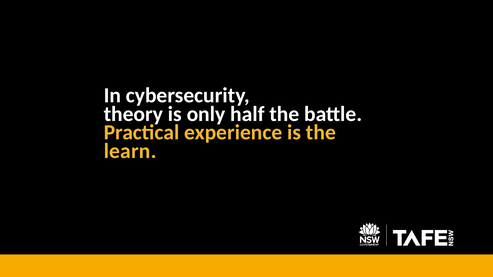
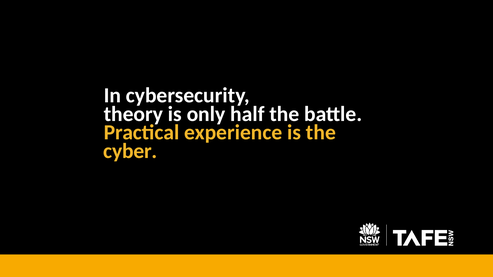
learn: learn -> cyber
